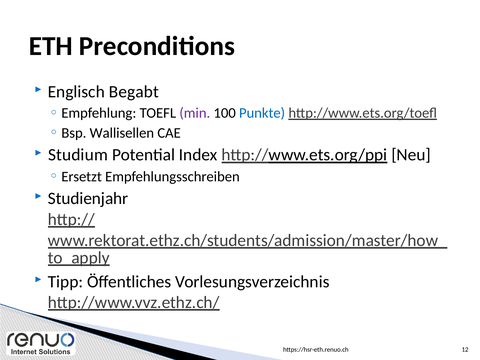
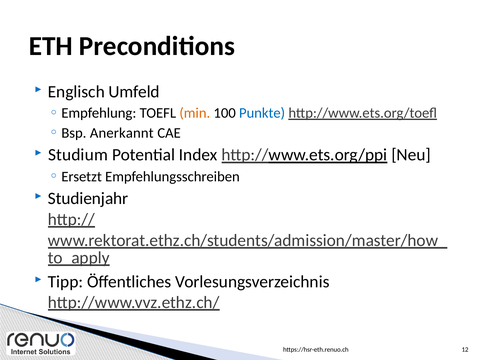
Begabt: Begabt -> Umfeld
min colour: purple -> orange
Wallisellen: Wallisellen -> Anerkannt
